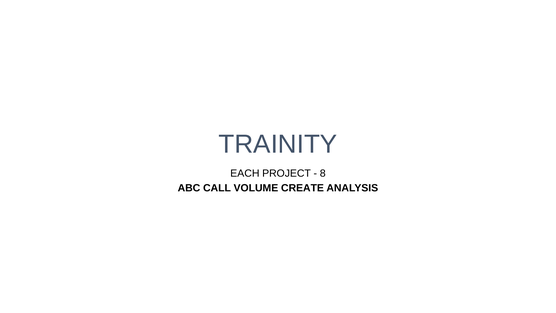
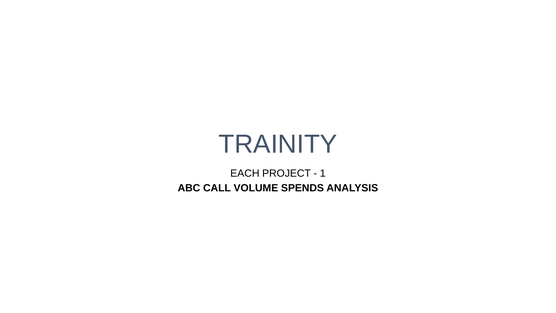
8: 8 -> 1
CREATE: CREATE -> SPENDS
